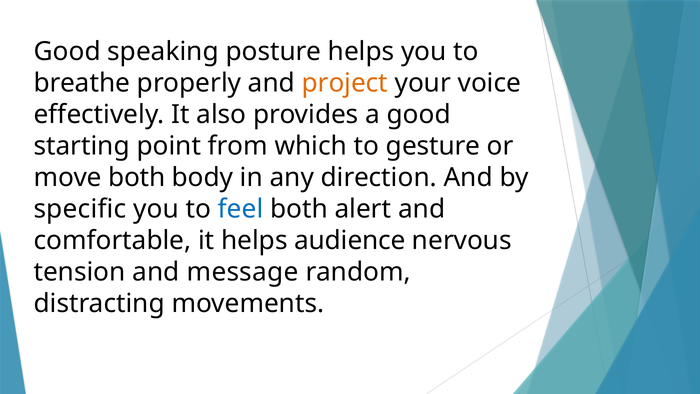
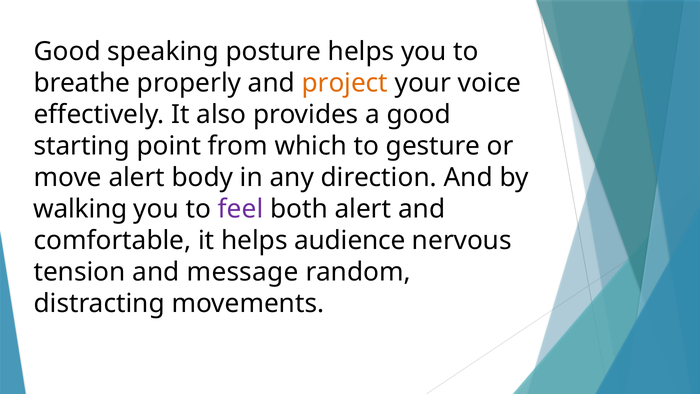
move both: both -> alert
specific: specific -> walking
feel colour: blue -> purple
